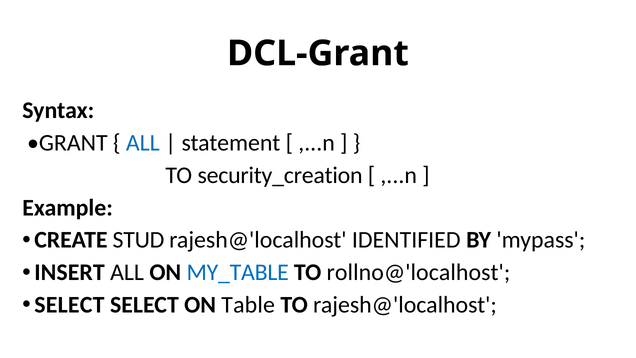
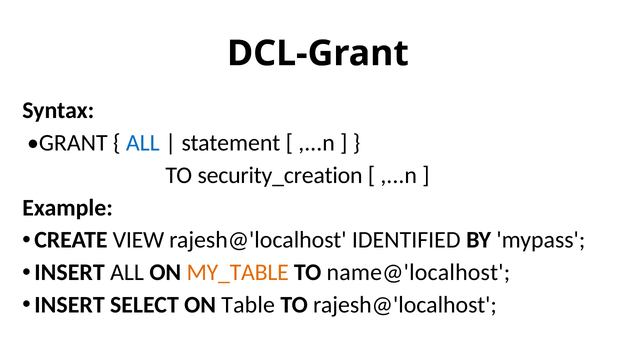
STUD: STUD -> VIEW
MY_TABLE colour: blue -> orange
rollno@'localhost: rollno@'localhost -> name@'localhost
SELECT at (69, 305): SELECT -> INSERT
